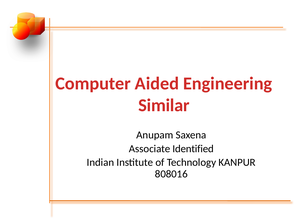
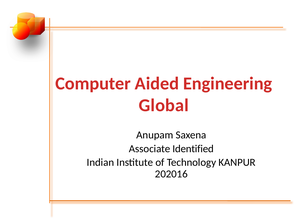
Similar: Similar -> Global
808016: 808016 -> 202016
